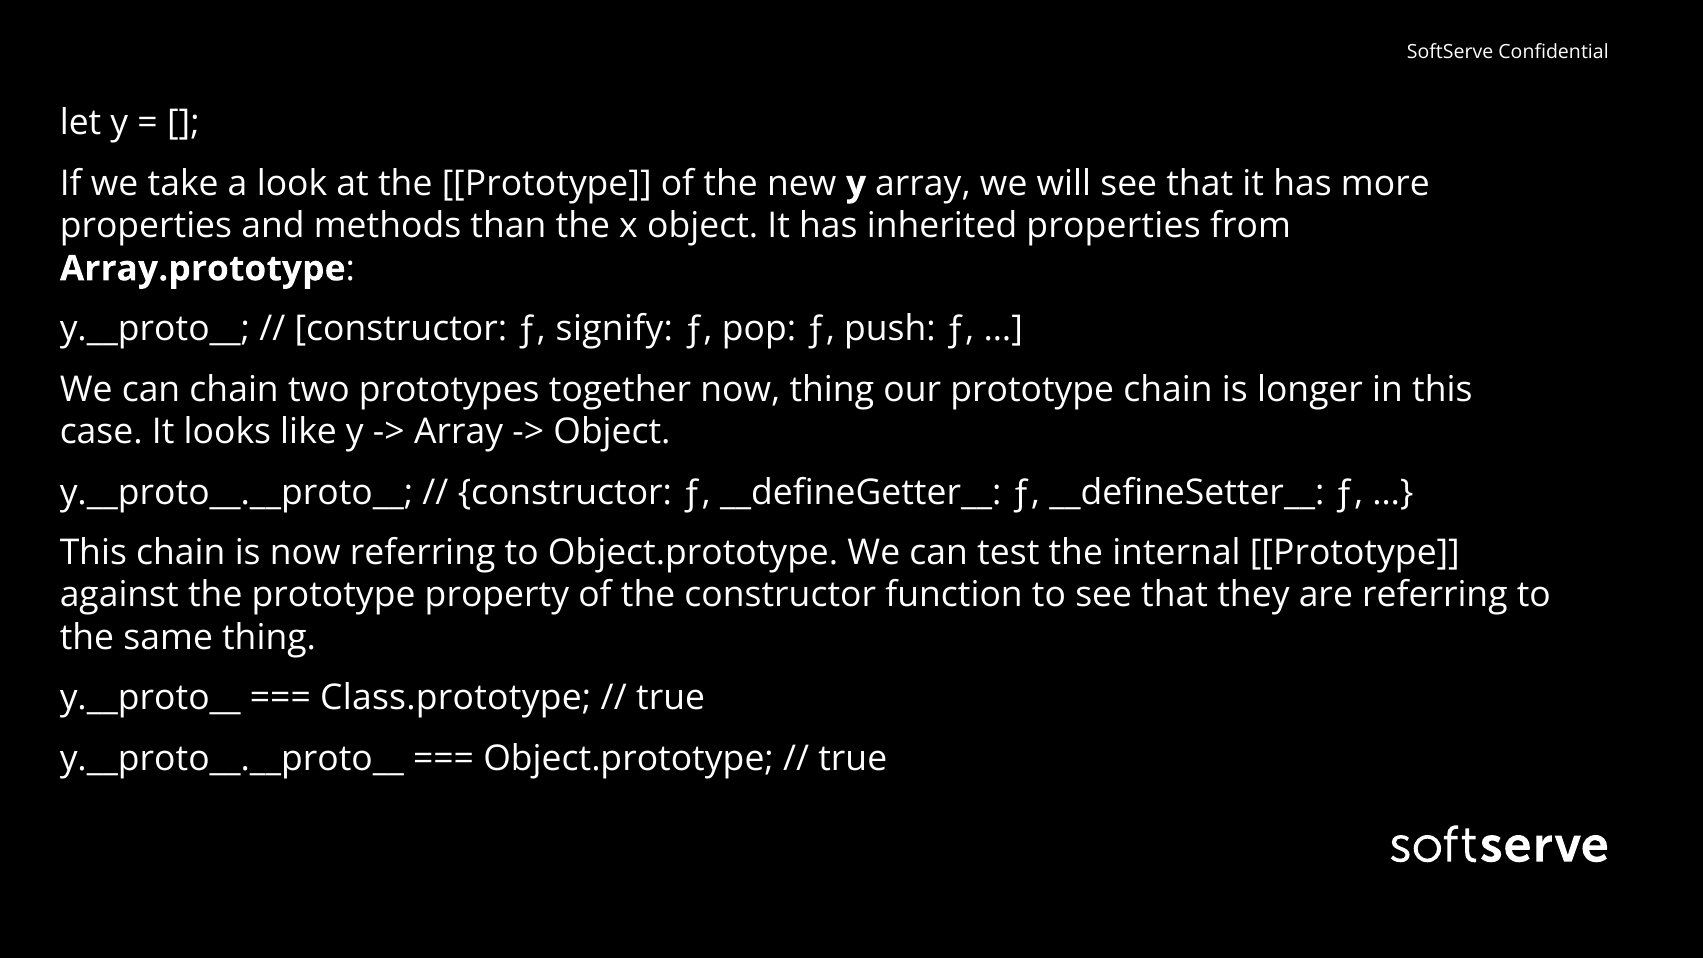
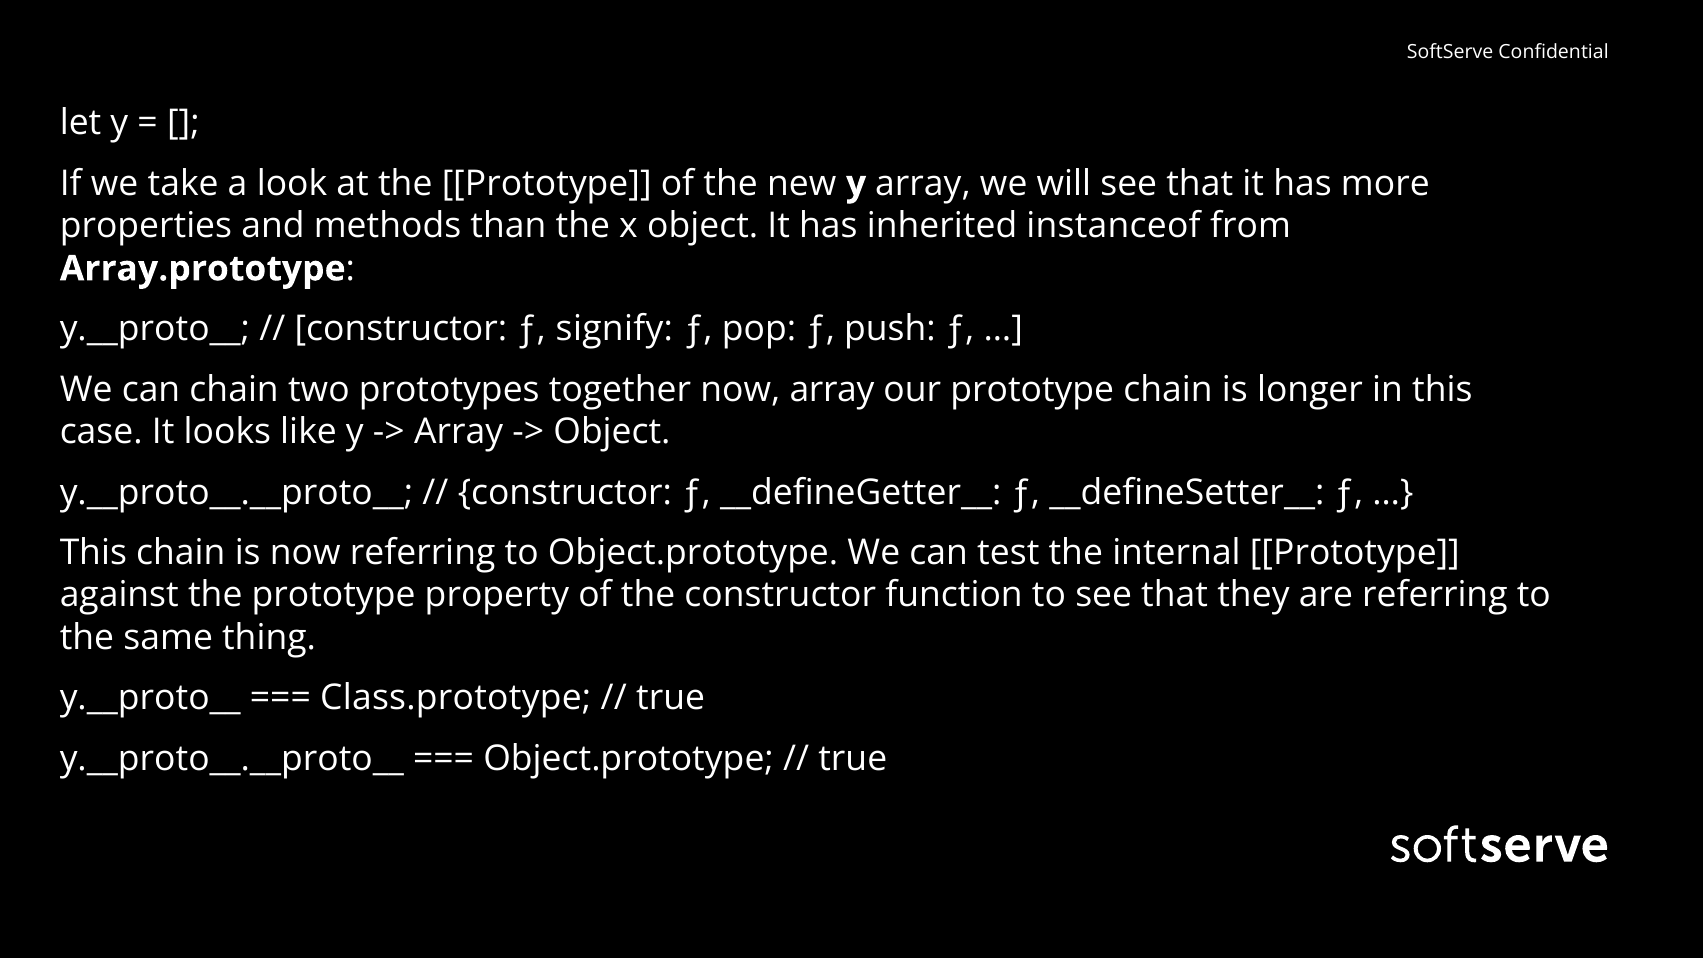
inherited properties: properties -> instanceof
now thing: thing -> array
